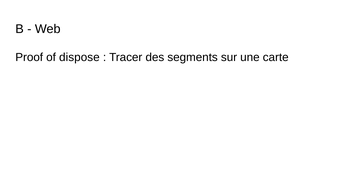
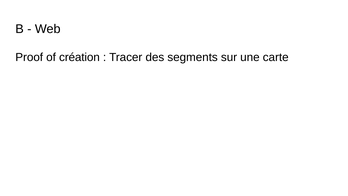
dispose: dispose -> création
